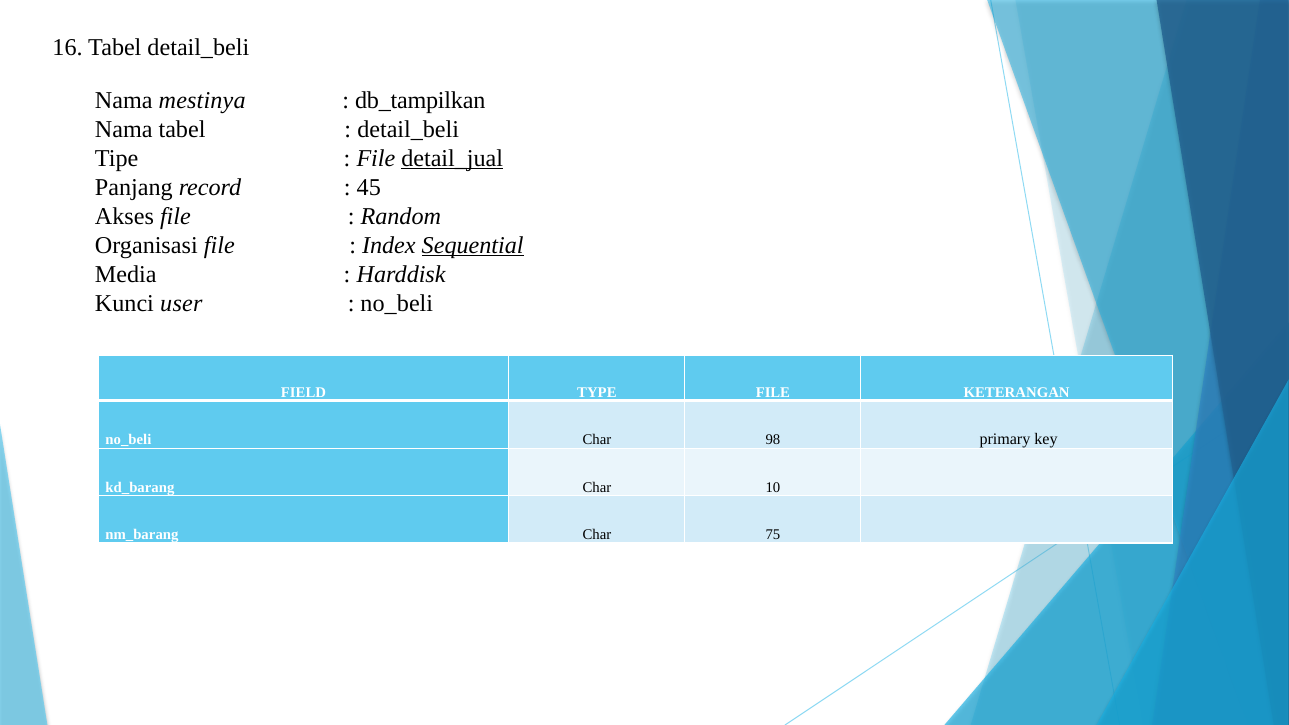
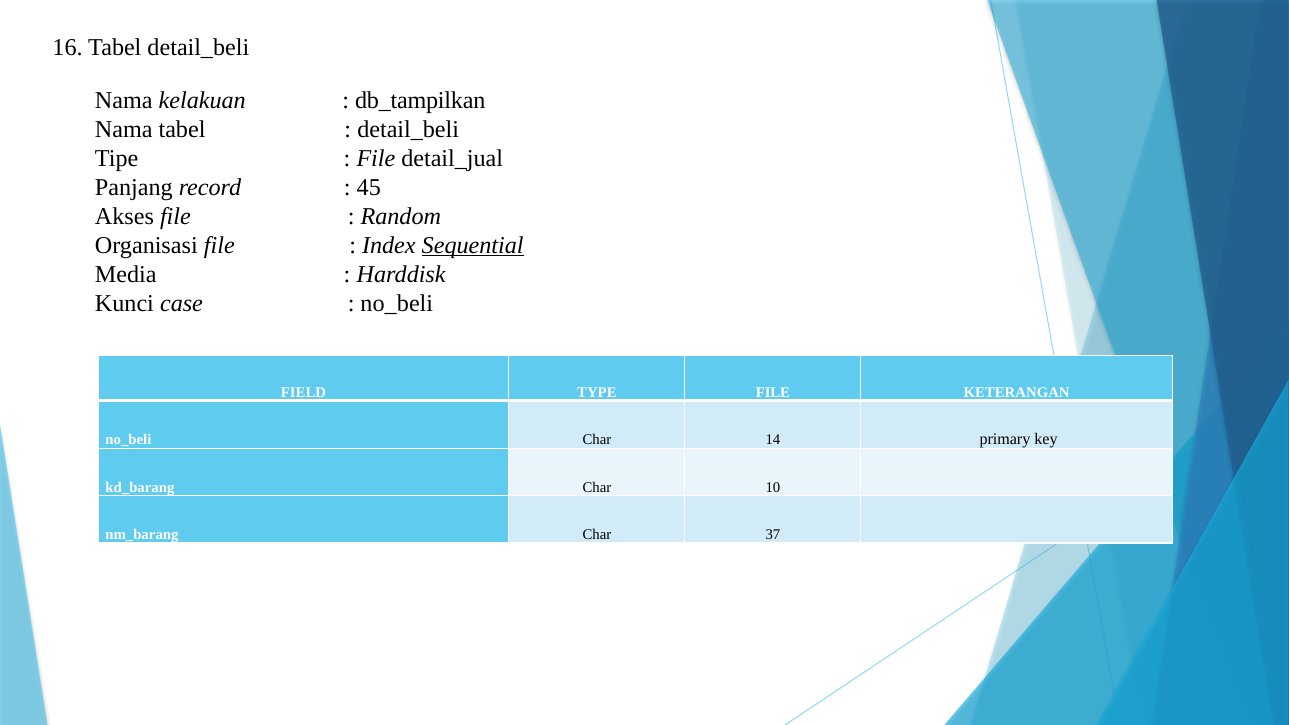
mestinya: mestinya -> kelakuan
detail_jual underline: present -> none
user: user -> case
98: 98 -> 14
75: 75 -> 37
